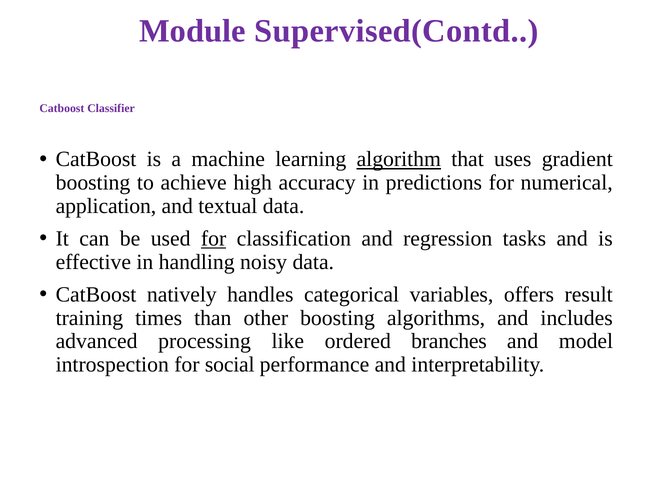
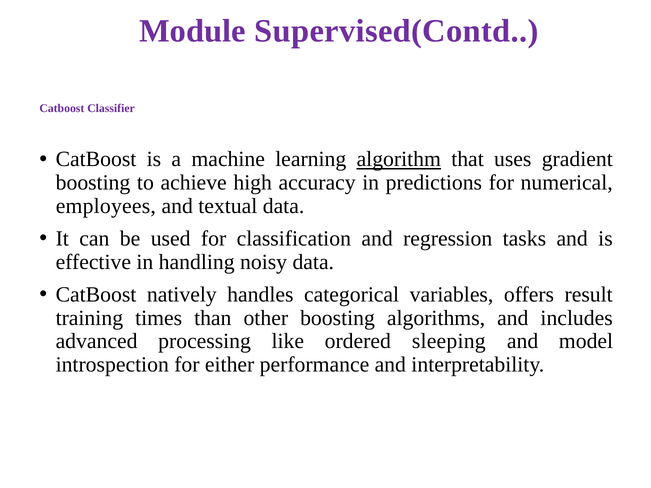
application: application -> employees
for at (214, 239) underline: present -> none
branches: branches -> sleeping
social: social -> either
